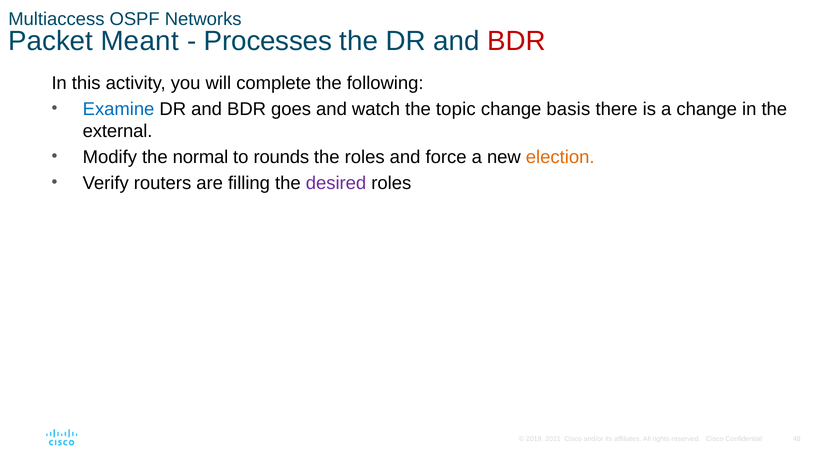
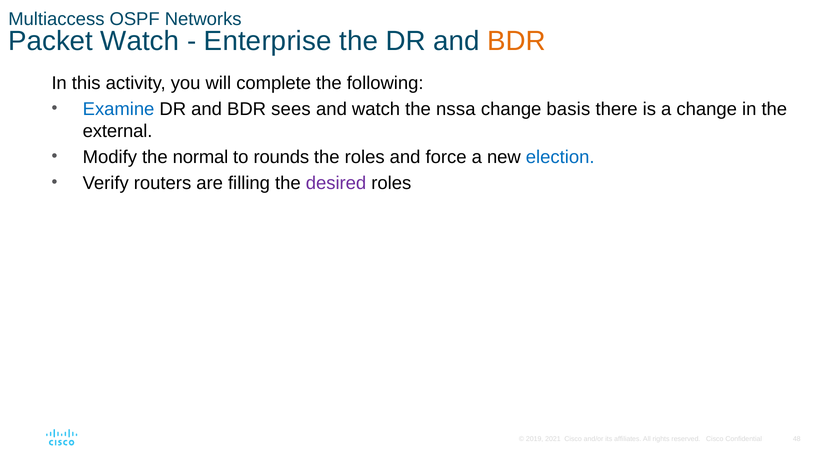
Packet Meant: Meant -> Watch
Processes: Processes -> Enterprise
BDR at (517, 41) colour: red -> orange
goes: goes -> sees
topic: topic -> nssa
election colour: orange -> blue
